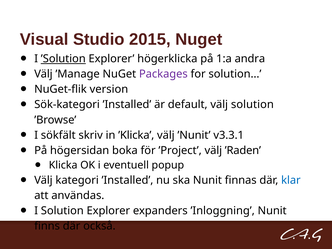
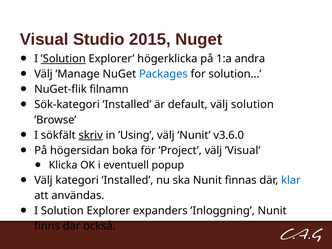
Packages colour: purple -> blue
version: version -> filnamn
skriv underline: none -> present
’Klicka: ’Klicka -> ’Using
v3.3.1: v3.3.1 -> v3.6.0
’Raden: ’Raden -> ’Visual
